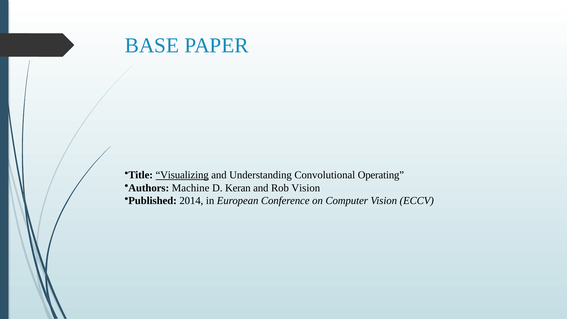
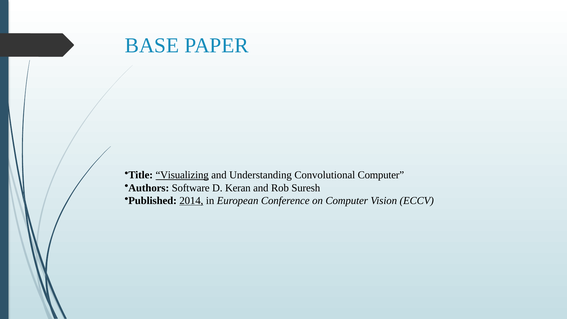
Convolutional Operating: Operating -> Computer
Machine: Machine -> Software
Rob Vision: Vision -> Suresh
2014 underline: none -> present
